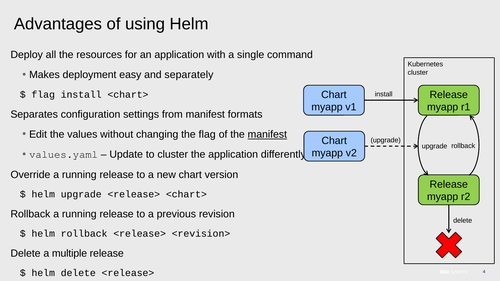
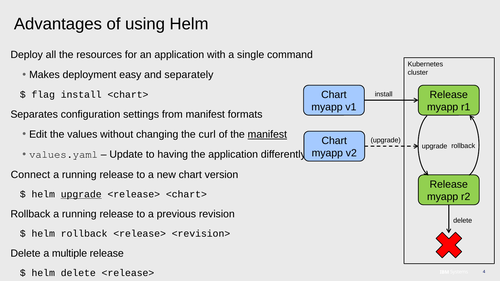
the flag: flag -> curl
to cluster: cluster -> having
Override: Override -> Connect
upgrade at (81, 194) underline: none -> present
